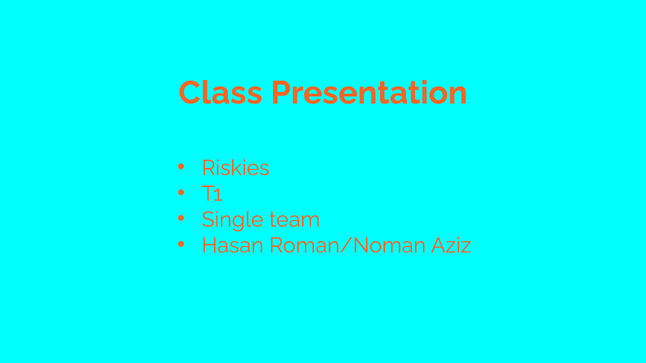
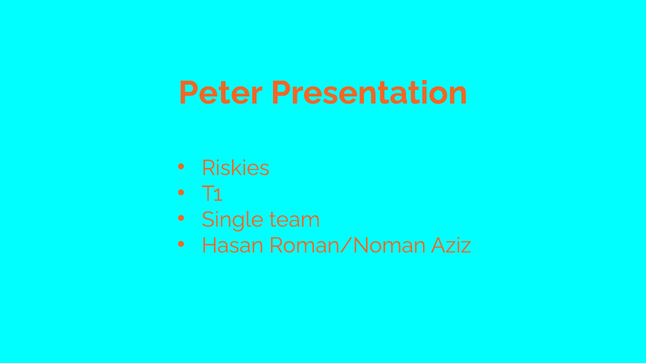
Class: Class -> Peter
